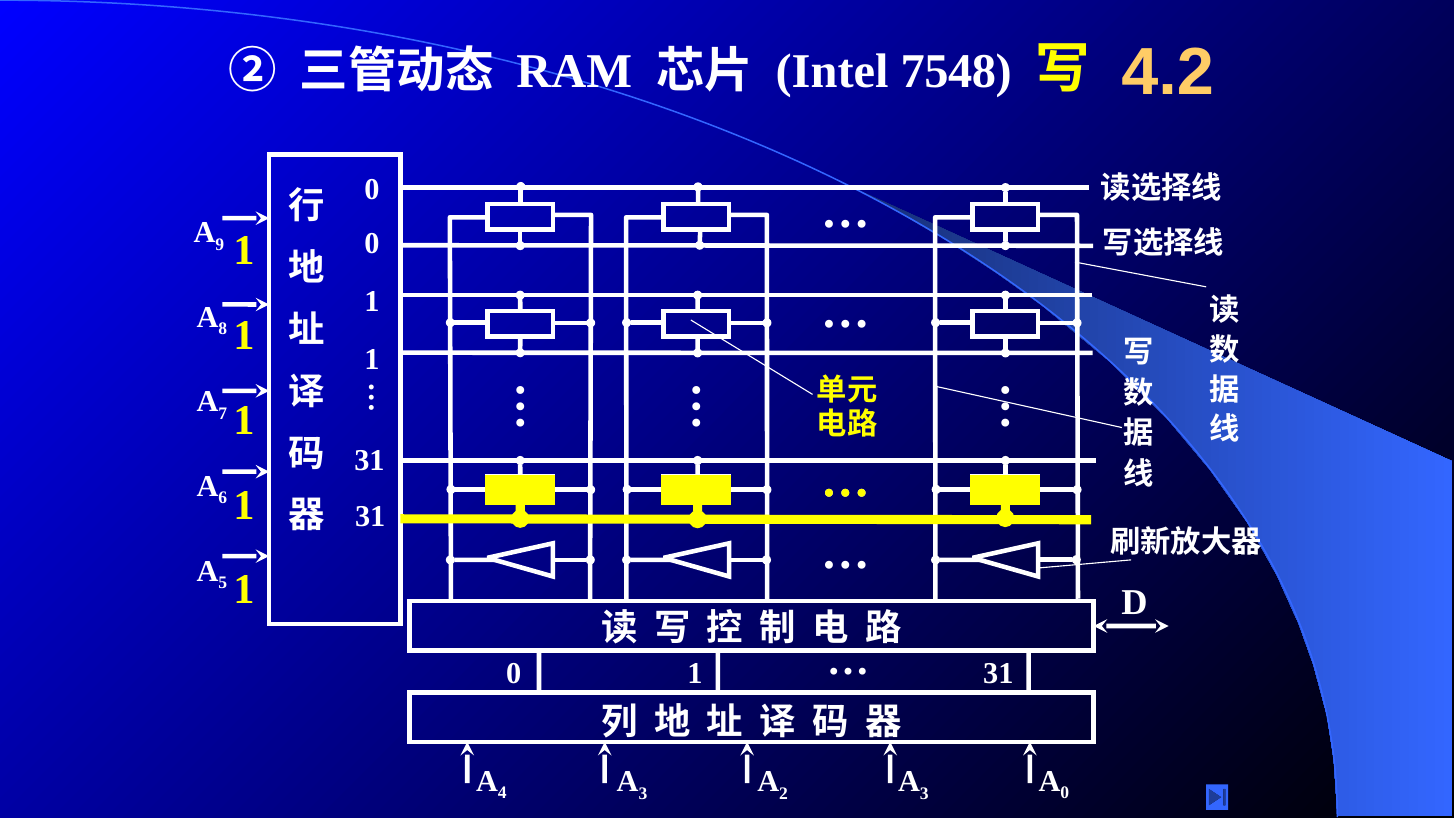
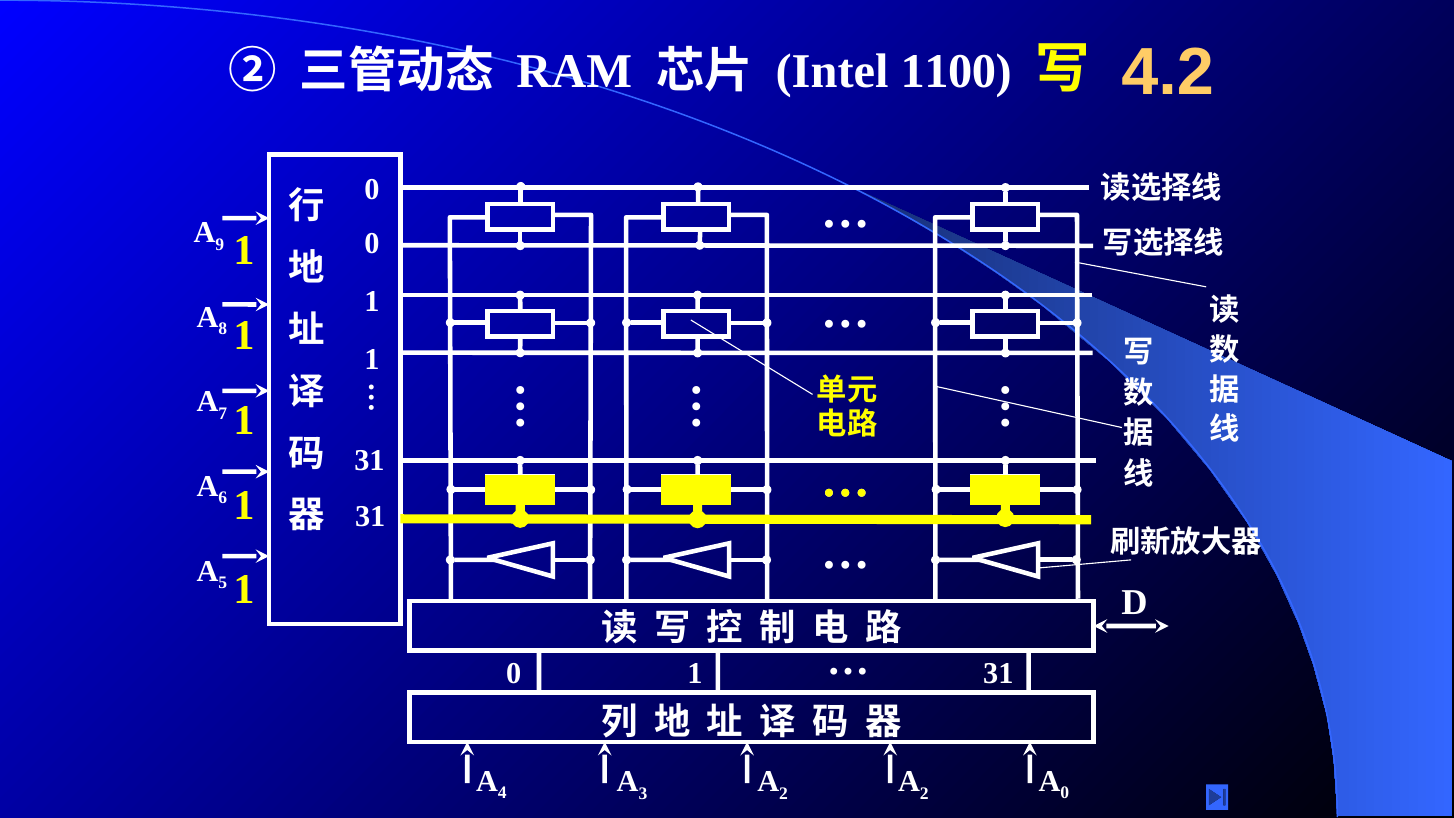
7548: 7548 -> 1100
3 at (924, 793): 3 -> 2
